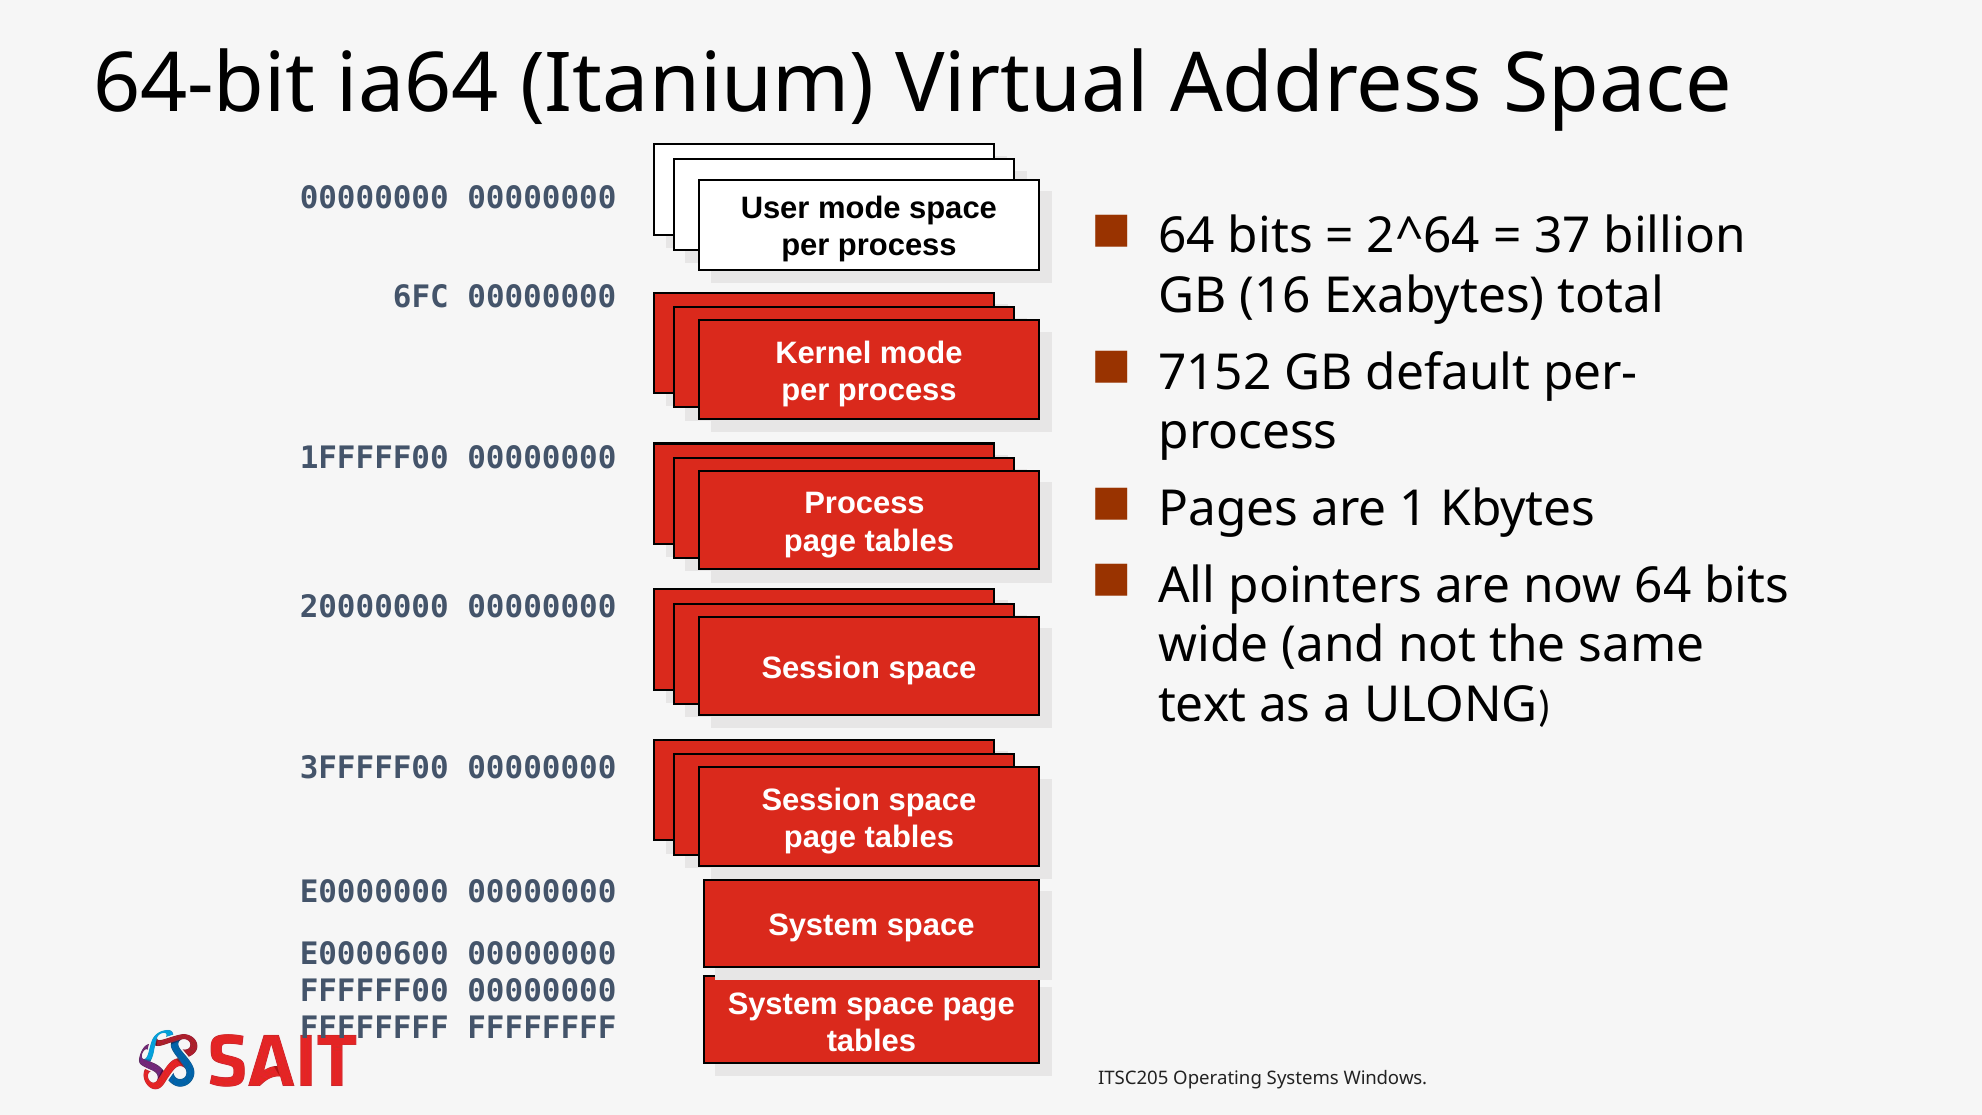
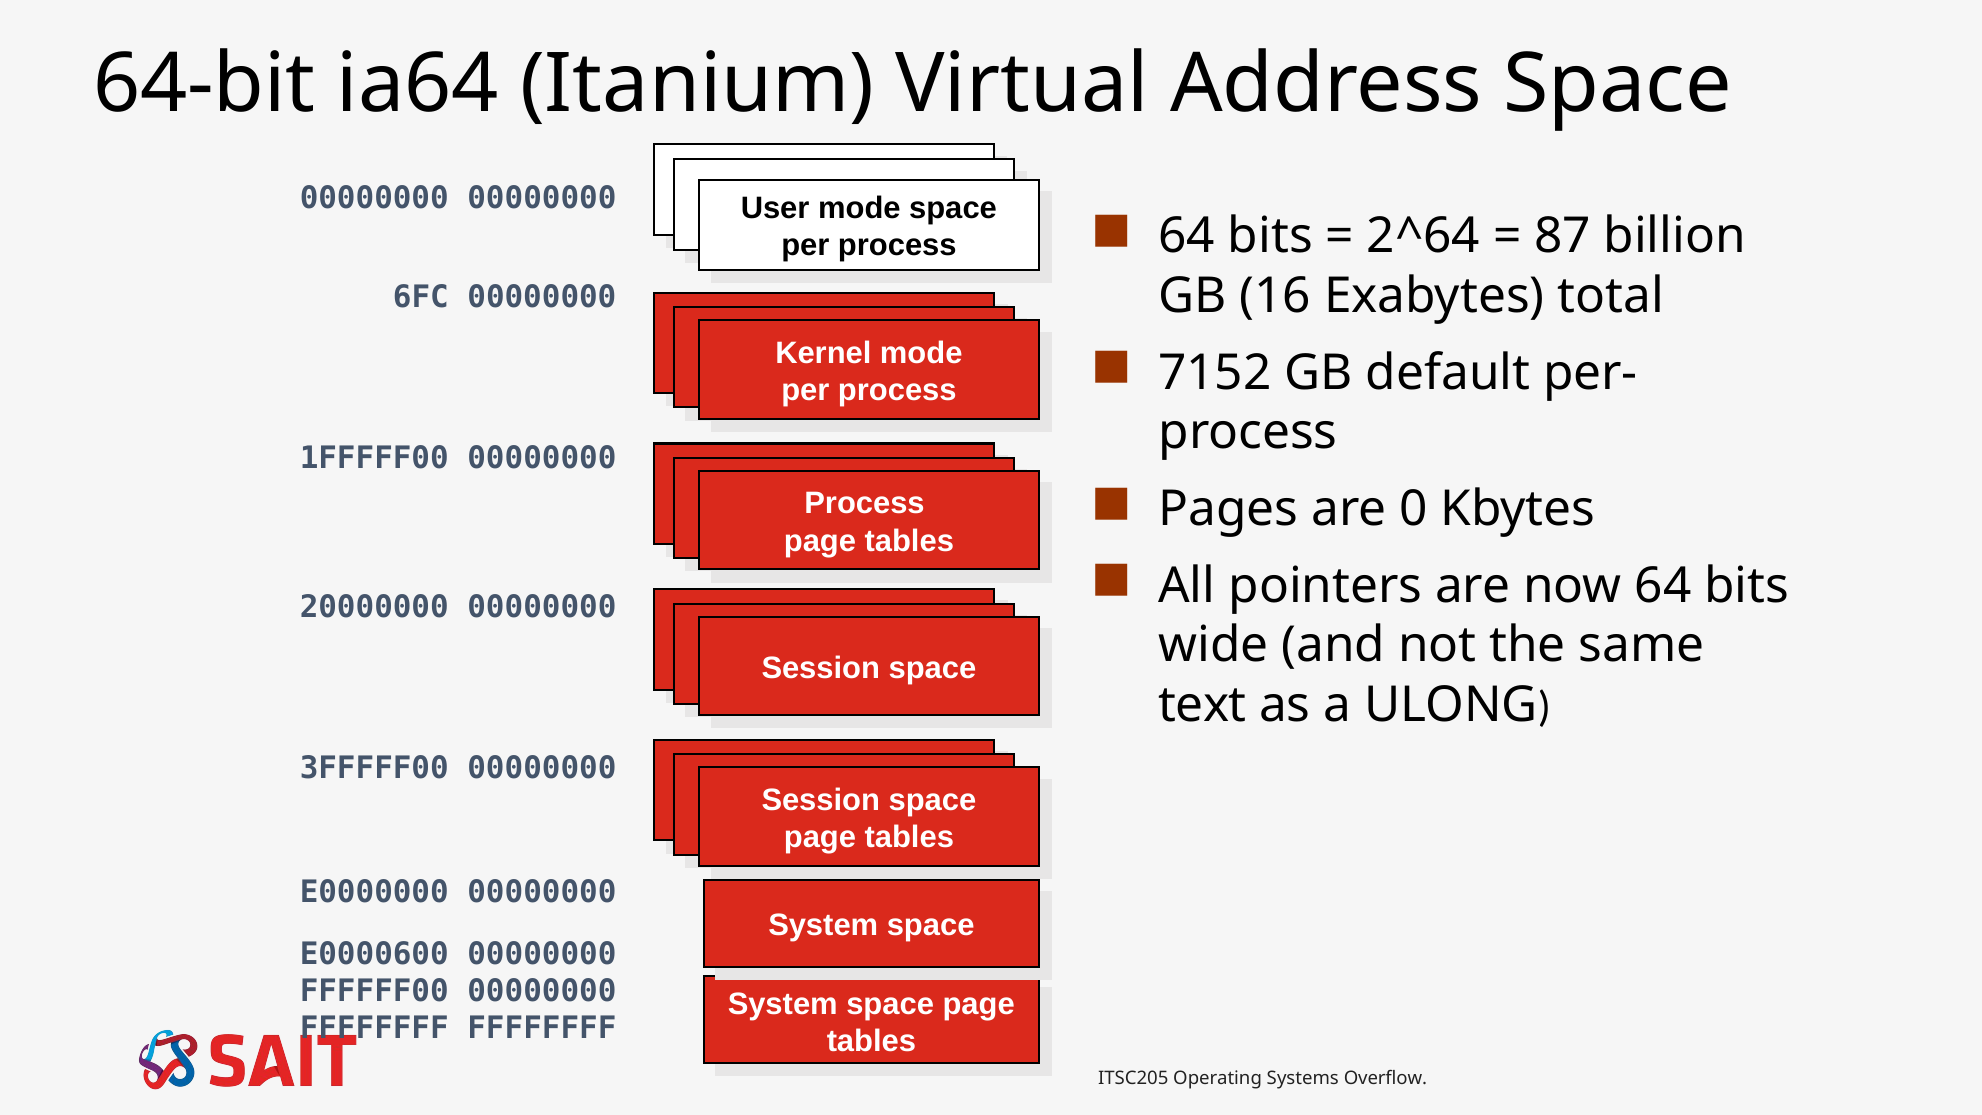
37: 37 -> 87
1: 1 -> 0
Windows: Windows -> Overflow
